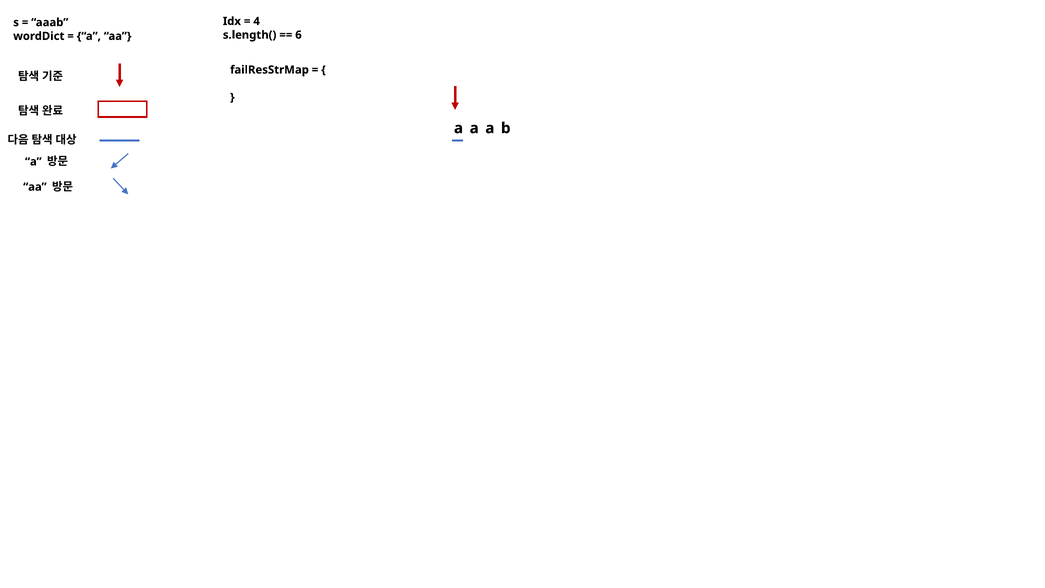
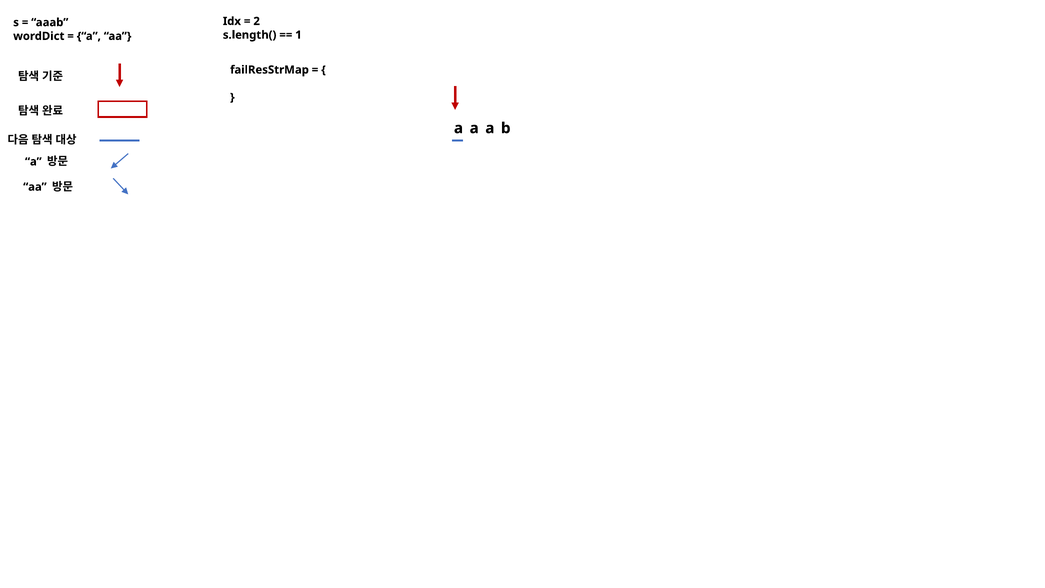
4: 4 -> 2
6: 6 -> 1
